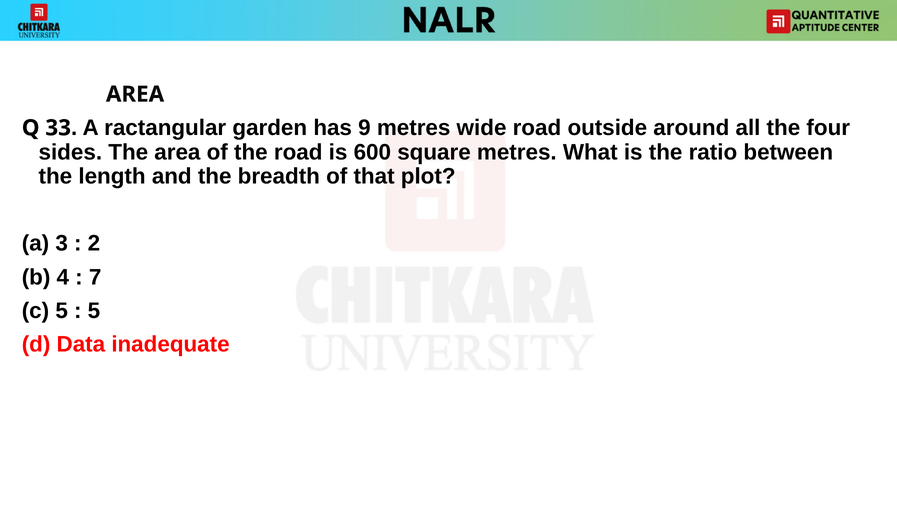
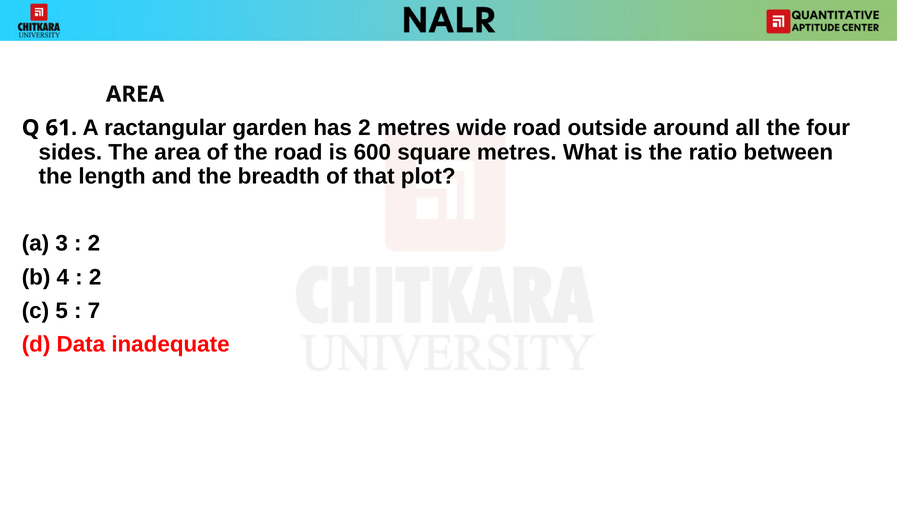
33: 33 -> 61
has 9: 9 -> 2
7 at (95, 277): 7 -> 2
5 at (94, 310): 5 -> 7
